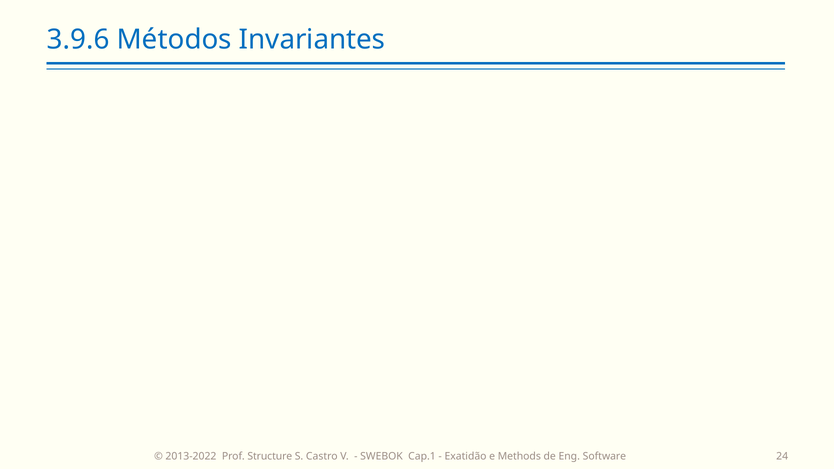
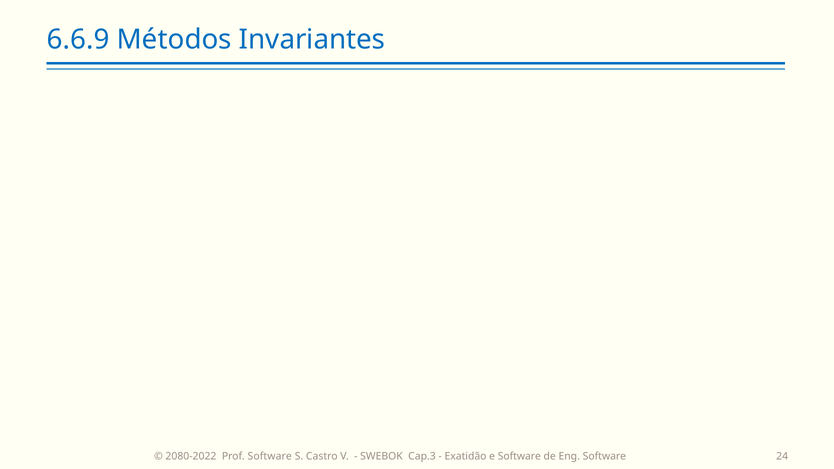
3.9.6: 3.9.6 -> 6.6.9
2013-2022: 2013-2022 -> 2080-2022
Prof Structure: Structure -> Software
Cap.1: Cap.1 -> Cap.3
e Methods: Methods -> Software
